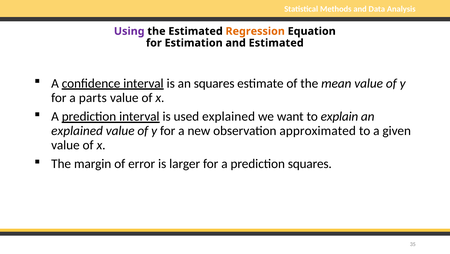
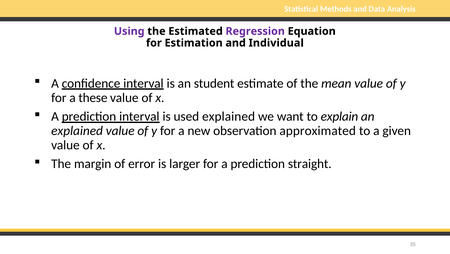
Regression colour: orange -> purple
and Estimated: Estimated -> Individual
an squares: squares -> student
parts: parts -> these
prediction squares: squares -> straight
